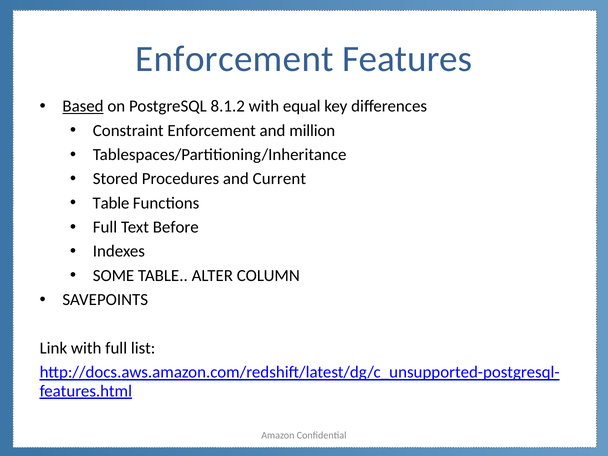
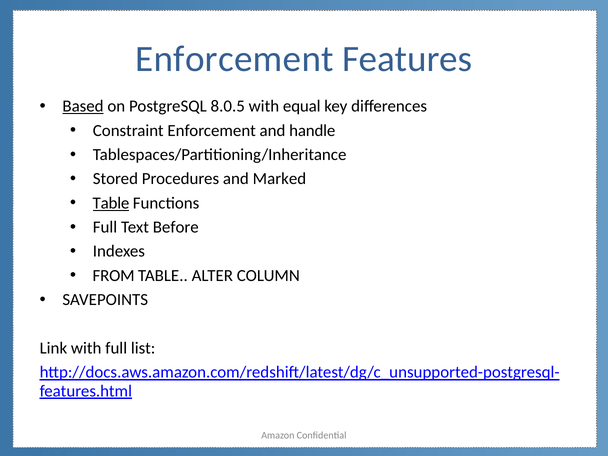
8.1.2: 8.1.2 -> 8.0.5
million: million -> handle
Current: Current -> Marked
Table at (111, 203) underline: none -> present
SOME: SOME -> FROM
